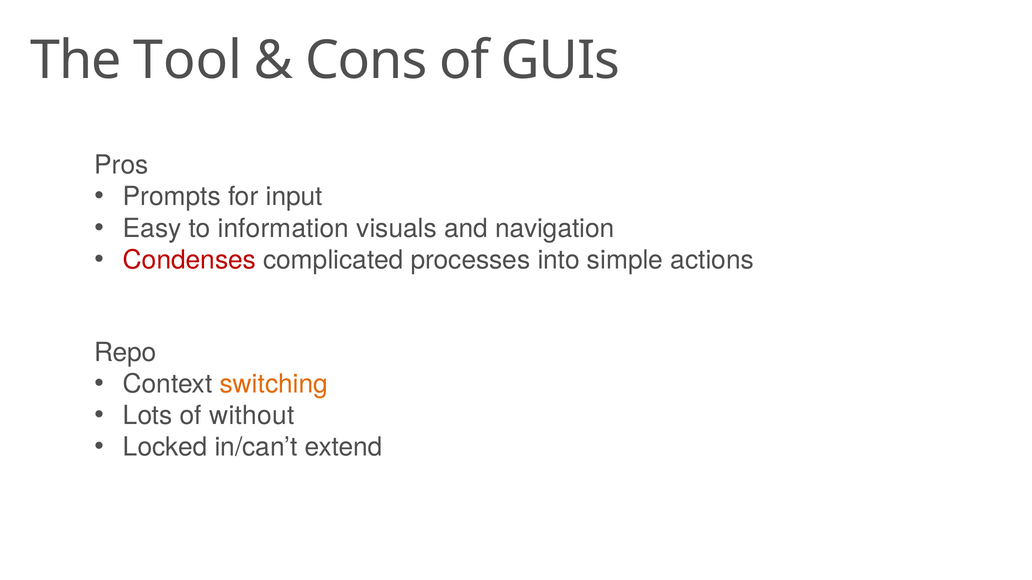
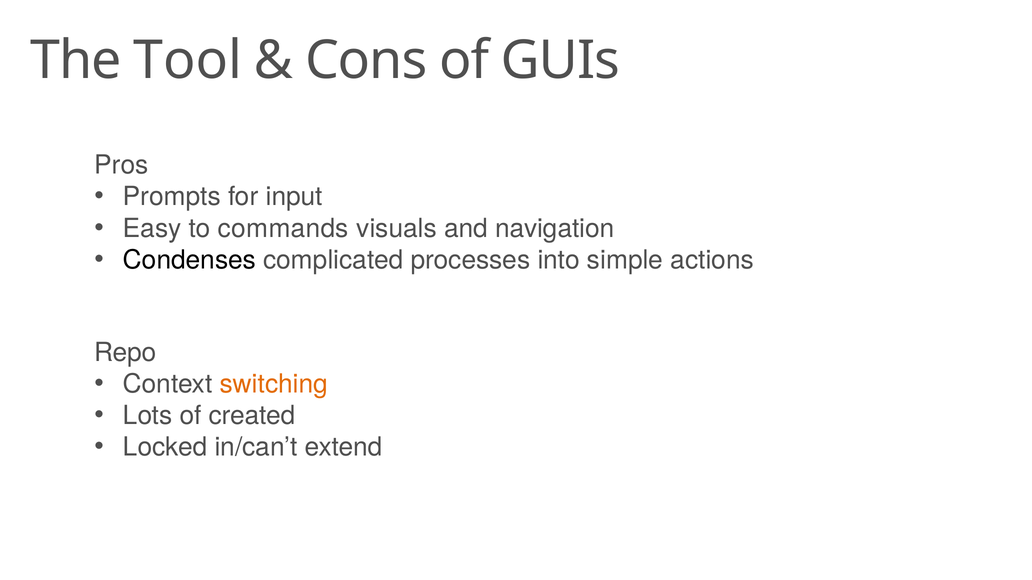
information: information -> commands
Condenses colour: red -> black
without: without -> created
